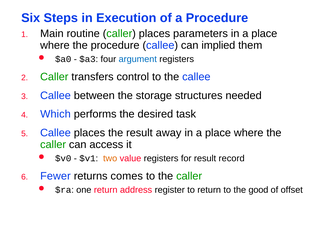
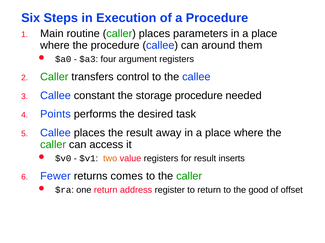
implied: implied -> around
argument colour: blue -> black
between: between -> constant
storage structures: structures -> procedure
Which: Which -> Points
record: record -> inserts
